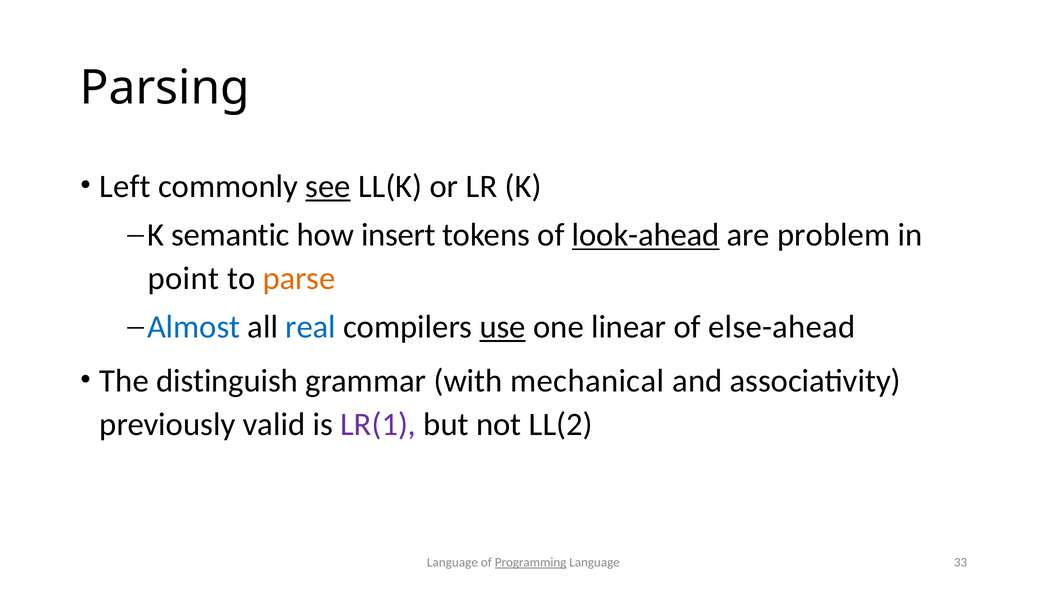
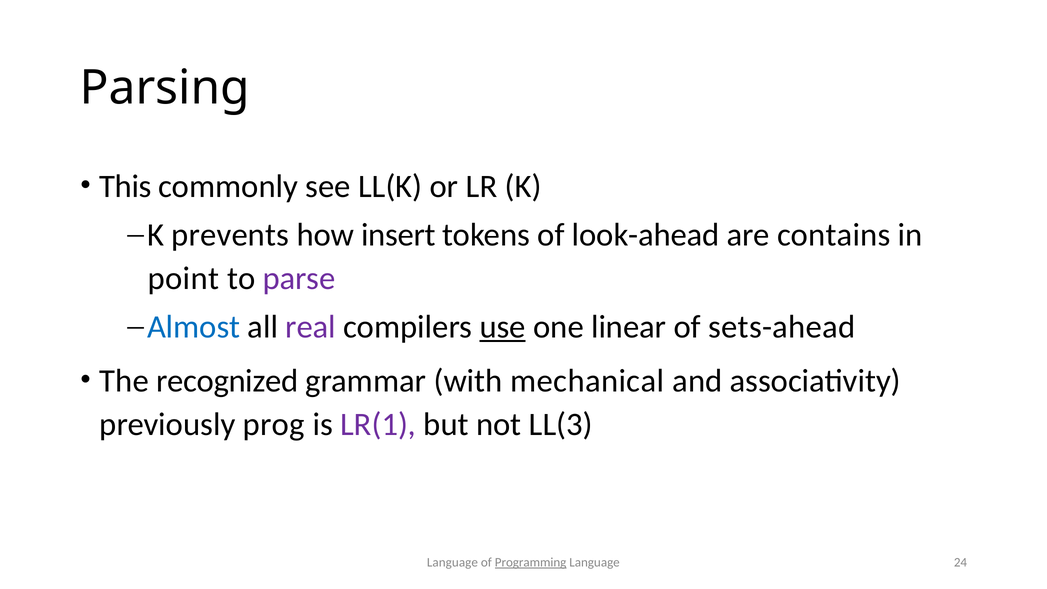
Left: Left -> This
see underline: present -> none
semantic: semantic -> prevents
look-ahead underline: present -> none
problem: problem -> contains
parse colour: orange -> purple
real colour: blue -> purple
else-ahead: else-ahead -> sets-ahead
distinguish: distinguish -> recognized
valid: valid -> prog
LL(2: LL(2 -> LL(3
33: 33 -> 24
